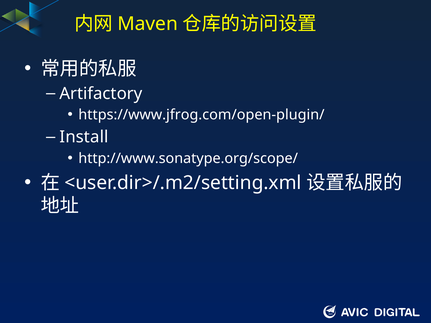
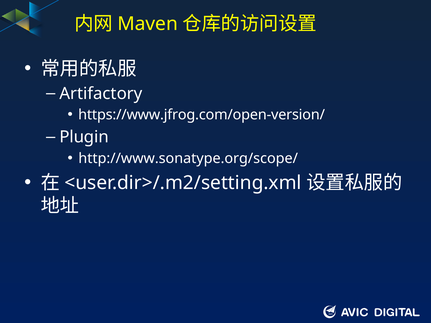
https://www.jfrog.com/open-plugin/: https://www.jfrog.com/open-plugin/ -> https://www.jfrog.com/open-version/
Install: Install -> Plugin
